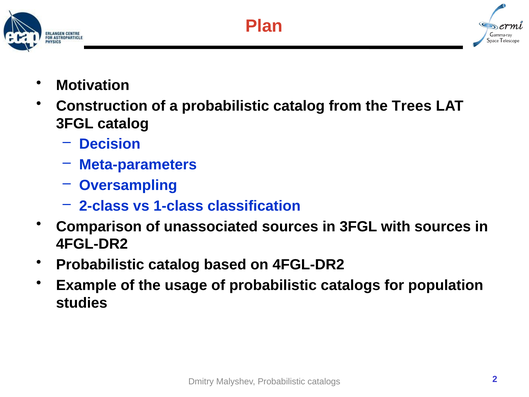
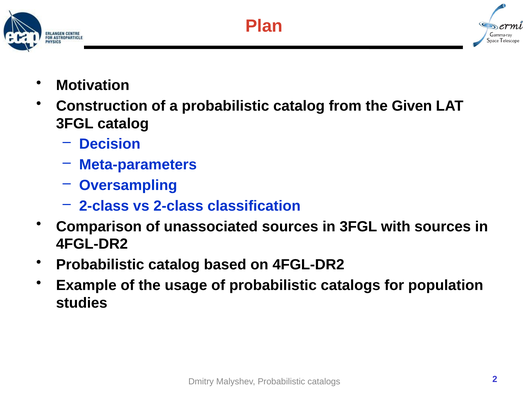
Trees: Trees -> Given
vs 1-class: 1-class -> 2-class
